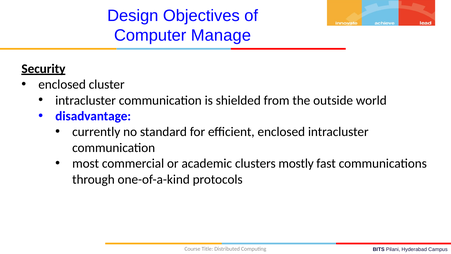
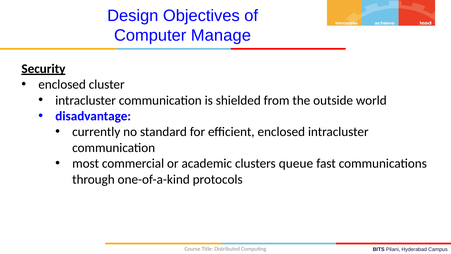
mostly: mostly -> queue
